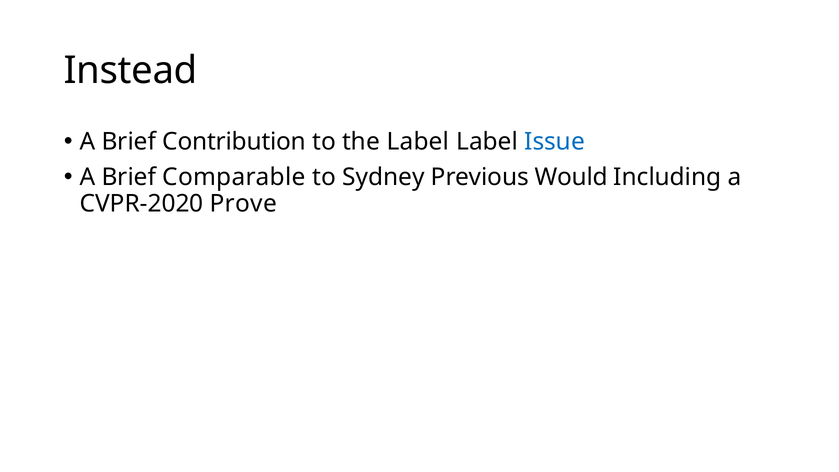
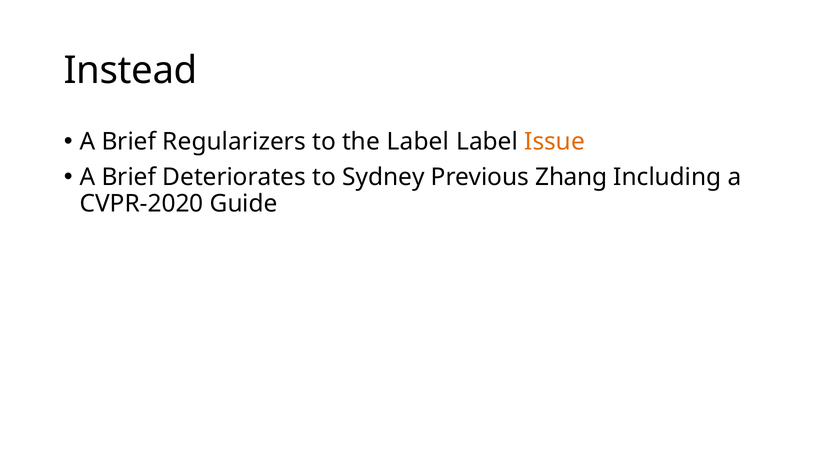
Contribution: Contribution -> Regularizers
Issue colour: blue -> orange
Comparable: Comparable -> Deteriorates
Would: Would -> Zhang
Prove: Prove -> Guide
